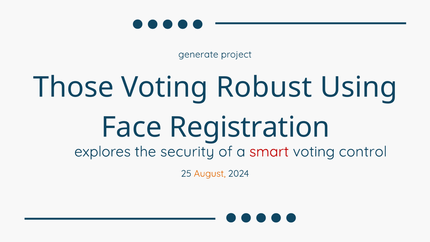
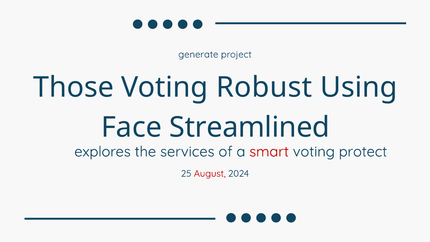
Registration: Registration -> Streamlined
security: security -> services
control: control -> protect
August colour: orange -> red
